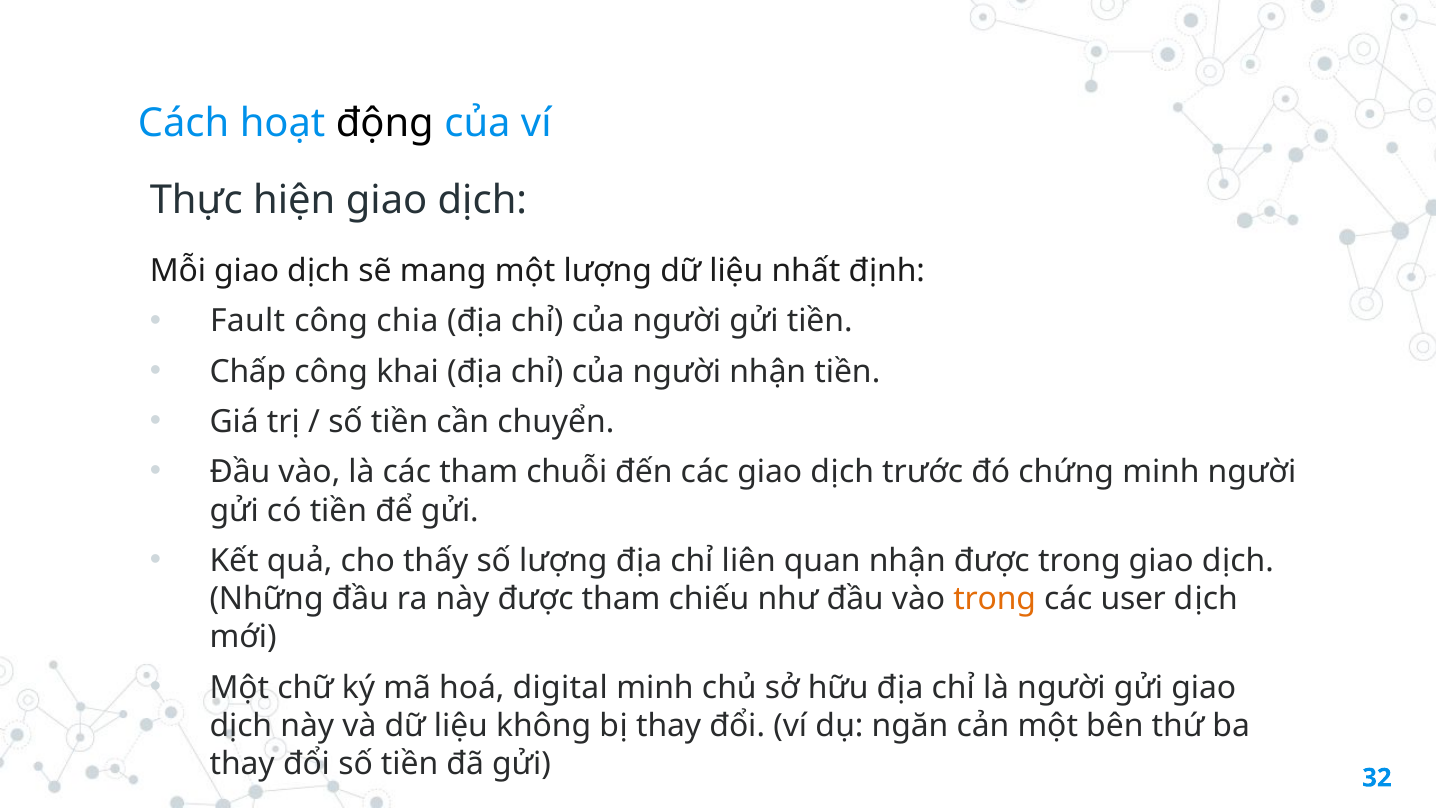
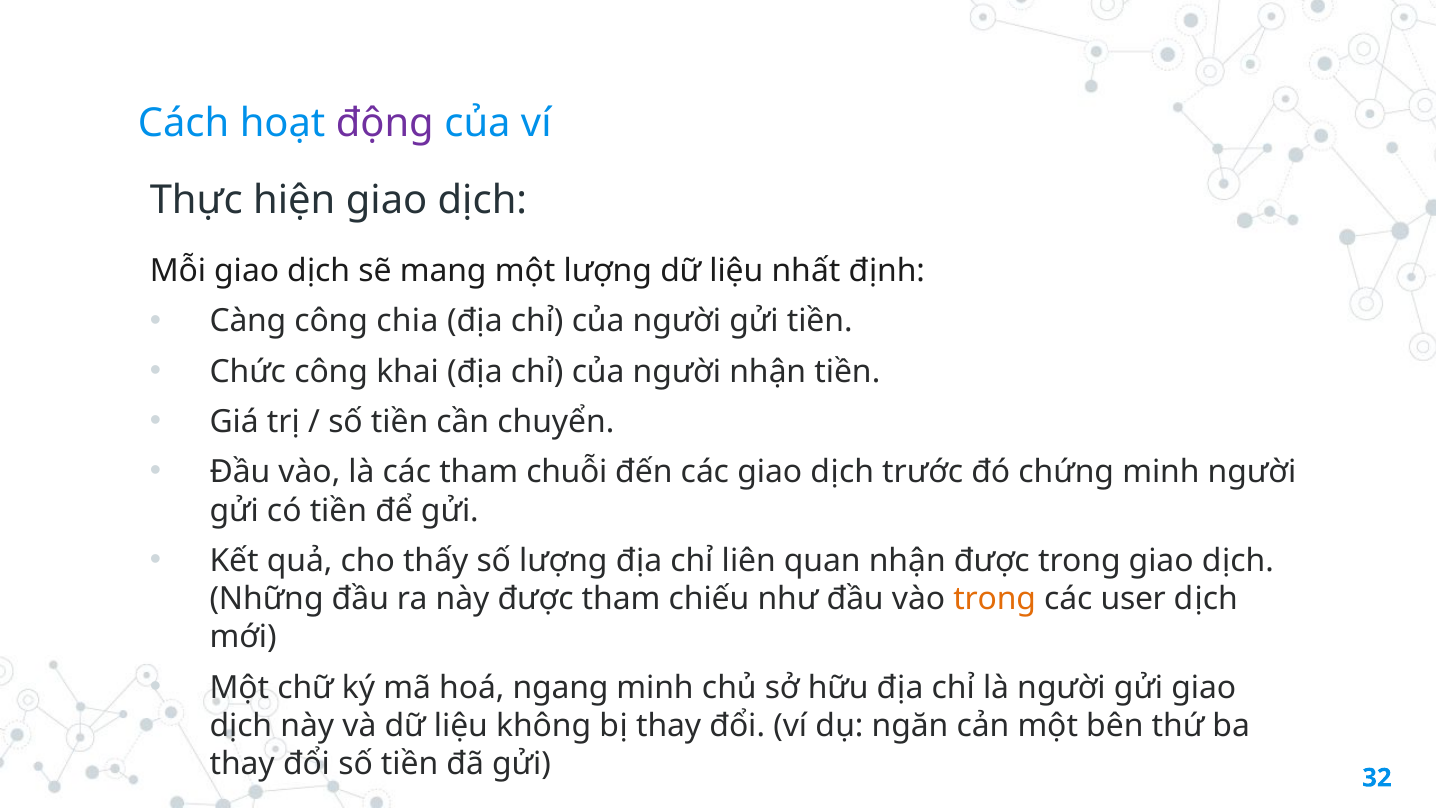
động colour: black -> purple
Fault: Fault -> Càng
Chấp: Chấp -> Chức
digital: digital -> ngang
